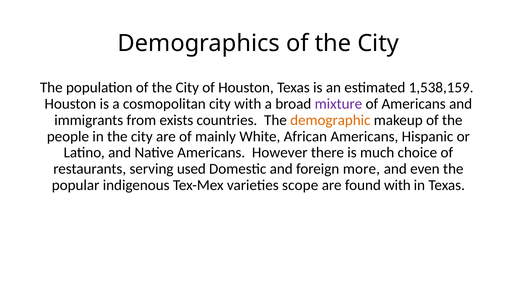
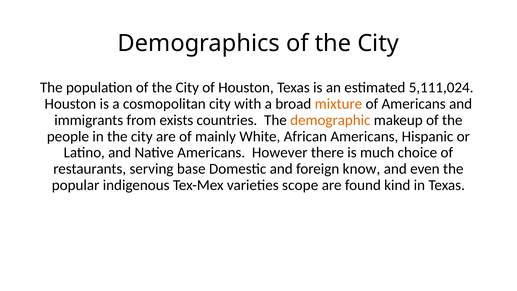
1,538,159: 1,538,159 -> 5,111,024
mixture colour: purple -> orange
used: used -> base
more: more -> know
found with: with -> kind
